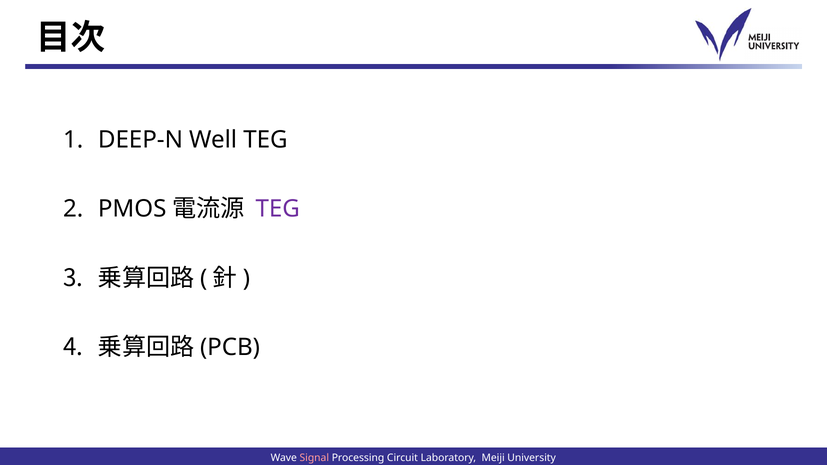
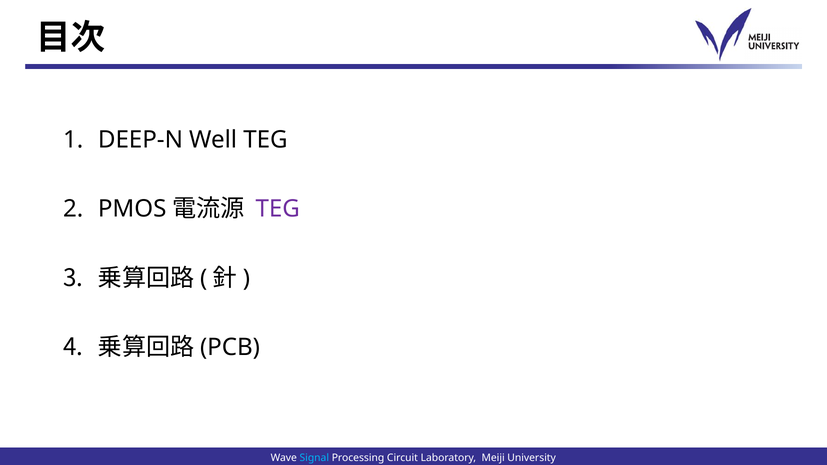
Signal colour: pink -> light blue
